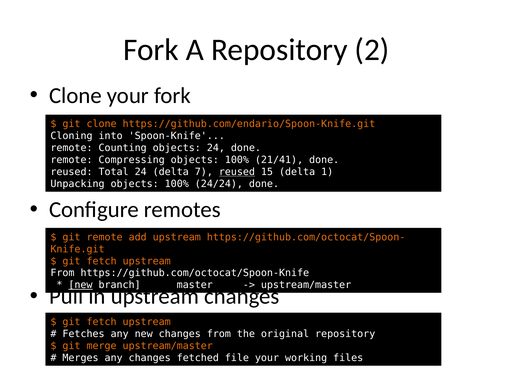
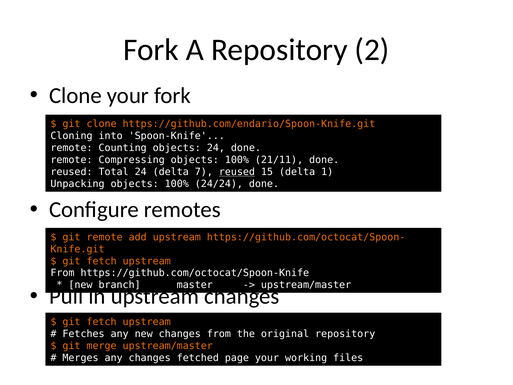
21/41: 21/41 -> 21/11
new at (80, 285) underline: present -> none
file: file -> page
